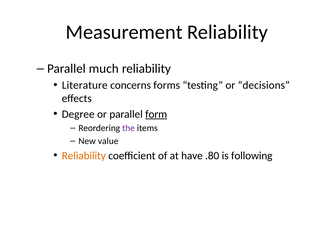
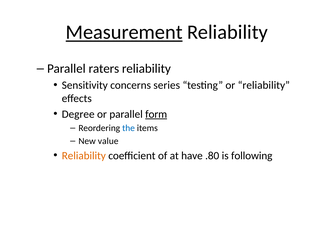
Measurement underline: none -> present
much: much -> raters
Literature: Literature -> Sensitivity
forms: forms -> series
or decisions: decisions -> reliability
the colour: purple -> blue
